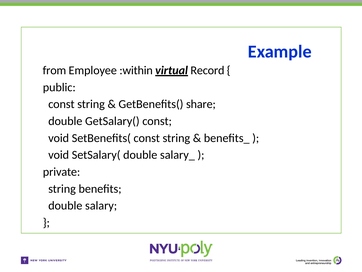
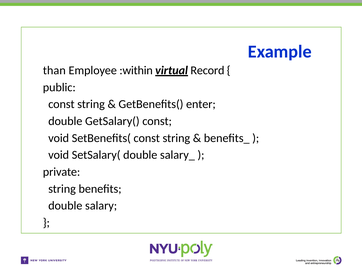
from: from -> than
share: share -> enter
